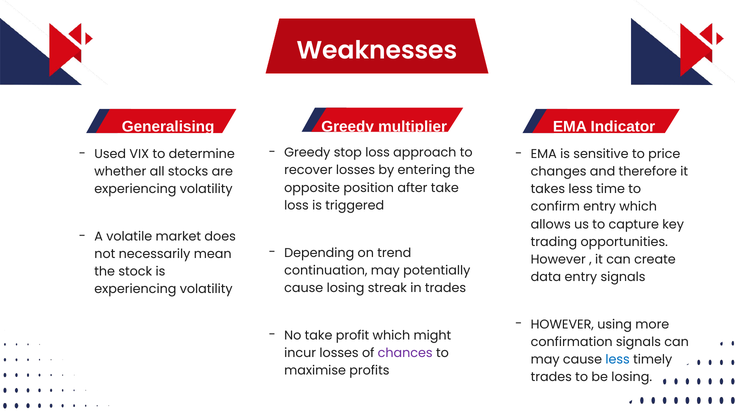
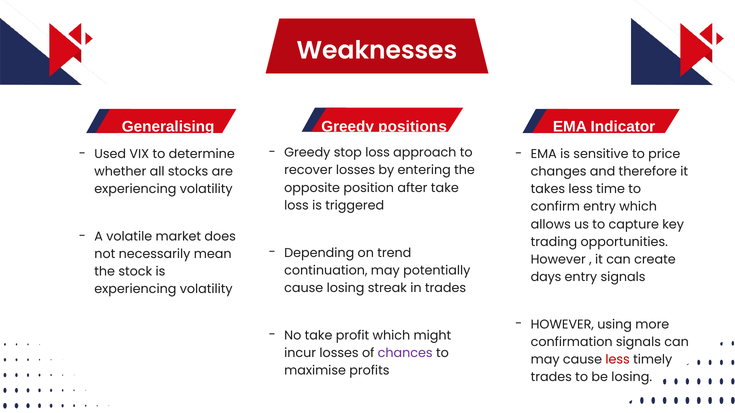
multiplier: multiplier -> positions
data: data -> days
less at (618, 360) colour: blue -> red
